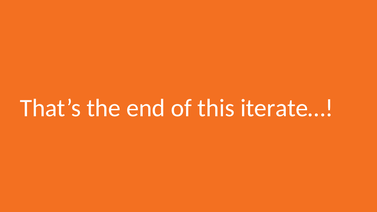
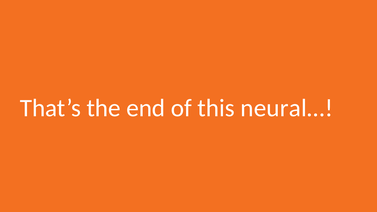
iterate…: iterate… -> neural…
